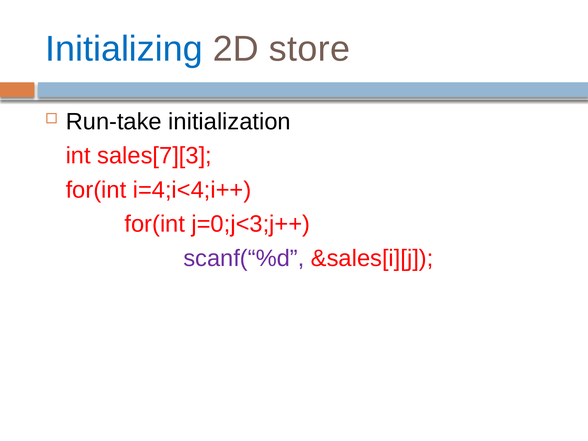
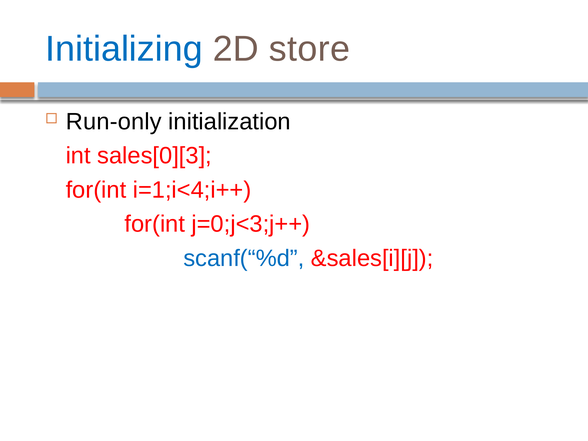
Run-take: Run-take -> Run-only
sales[7][3: sales[7][3 -> sales[0][3
i=4;i<4;i++: i=4;i<4;i++ -> i=1;i<4;i++
scanf(“%d colour: purple -> blue
